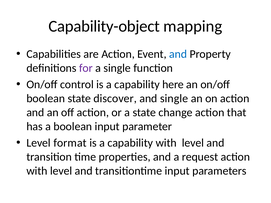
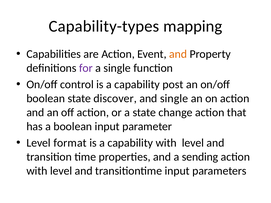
Capability-object: Capability-object -> Capability-types
and at (178, 54) colour: blue -> orange
here: here -> post
request: request -> sending
